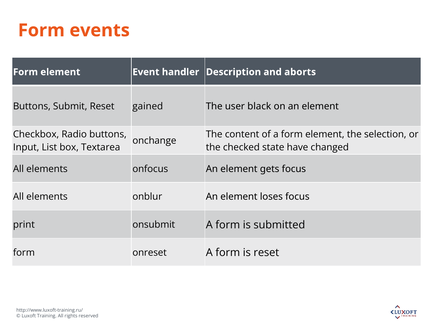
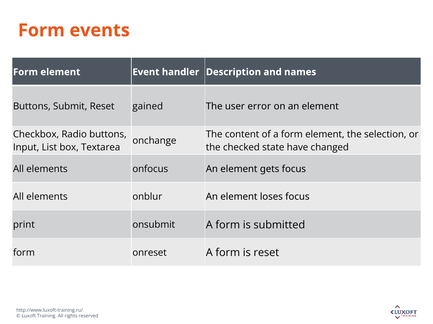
aborts: aborts -> names
black: black -> error
